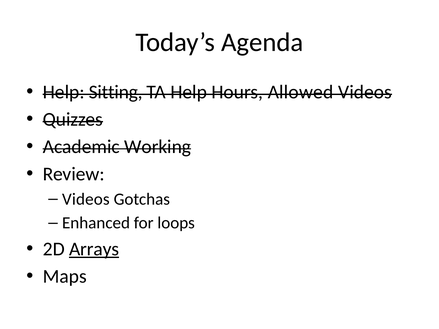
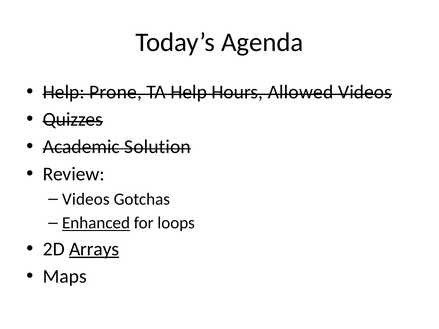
Sitting: Sitting -> Prone
Working: Working -> Solution
Enhanced underline: none -> present
